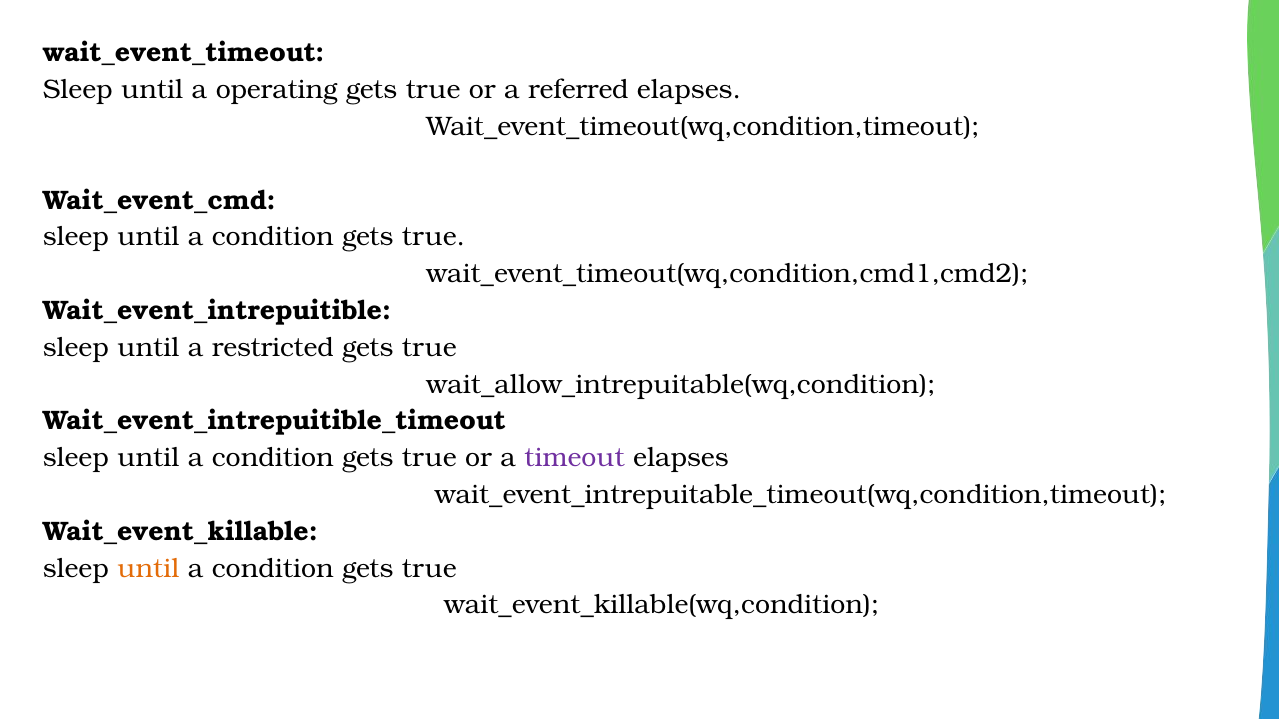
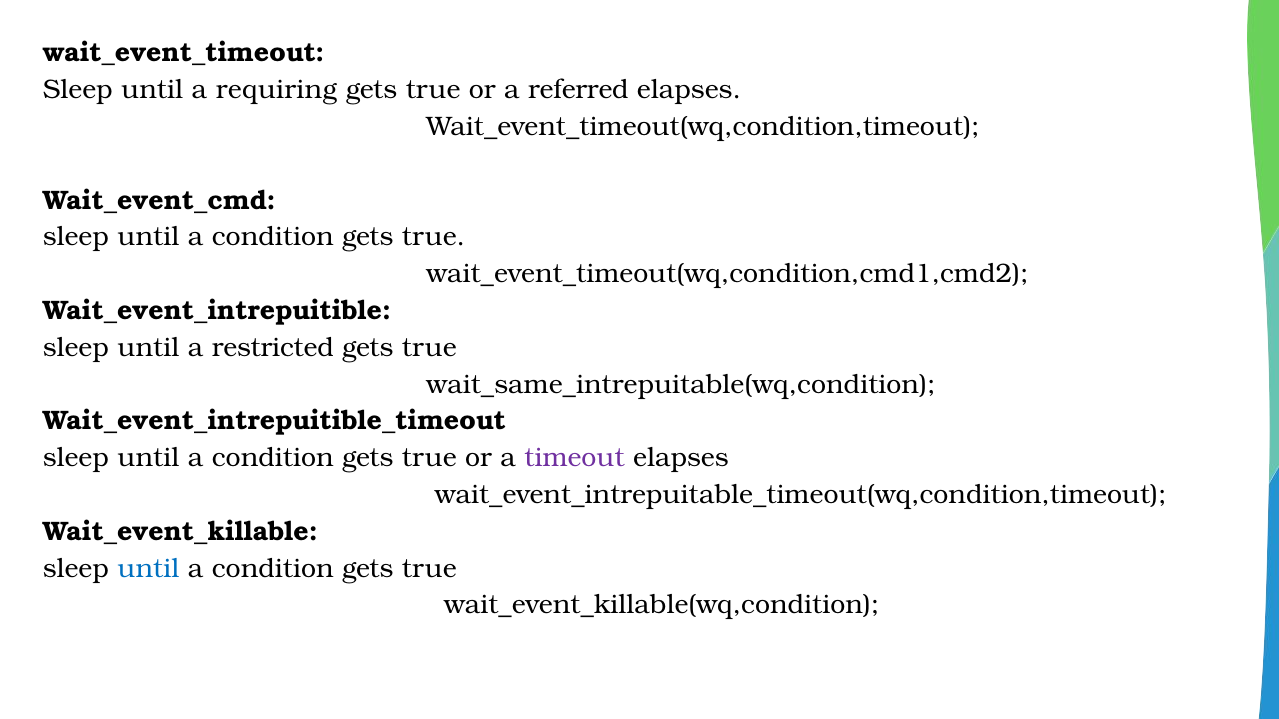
operating: operating -> requiring
wait_allow_intrepuitable(wq,condition: wait_allow_intrepuitable(wq,condition -> wait_same_intrepuitable(wq,condition
until at (148, 569) colour: orange -> blue
